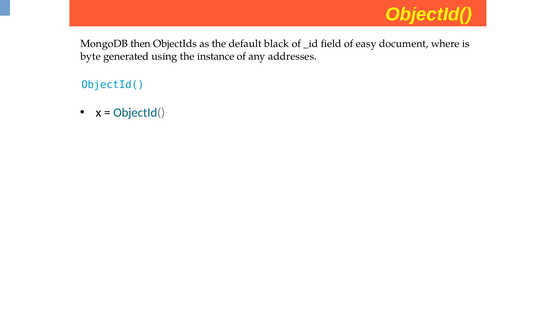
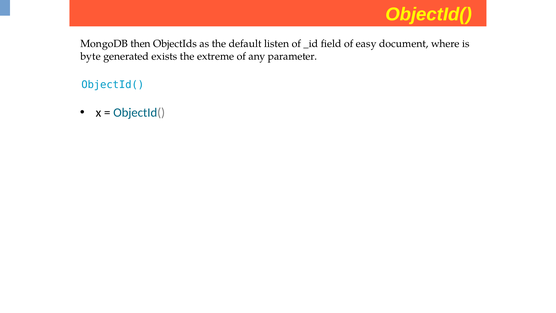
black: black -> listen
using: using -> exists
instance: instance -> extreme
addresses: addresses -> parameter
